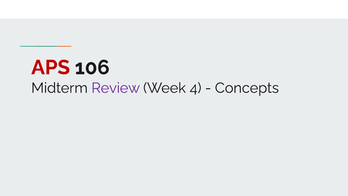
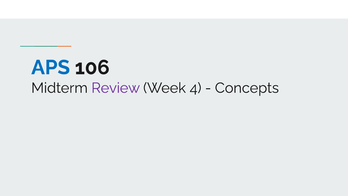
APS colour: red -> blue
